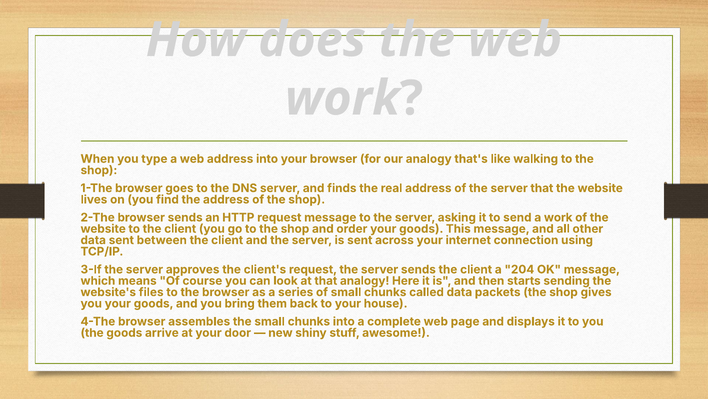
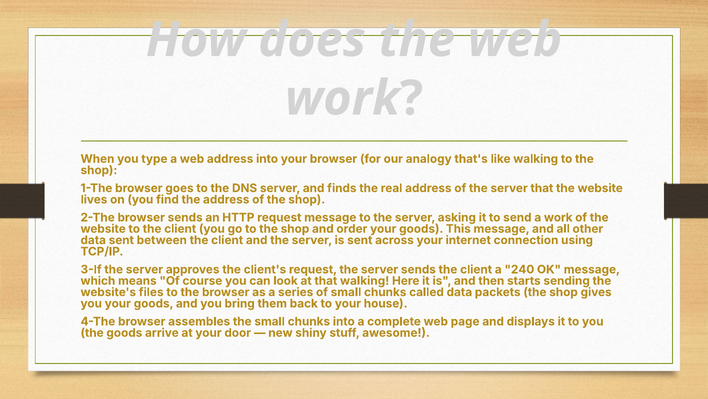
204: 204 -> 240
that analogy: analogy -> walking
